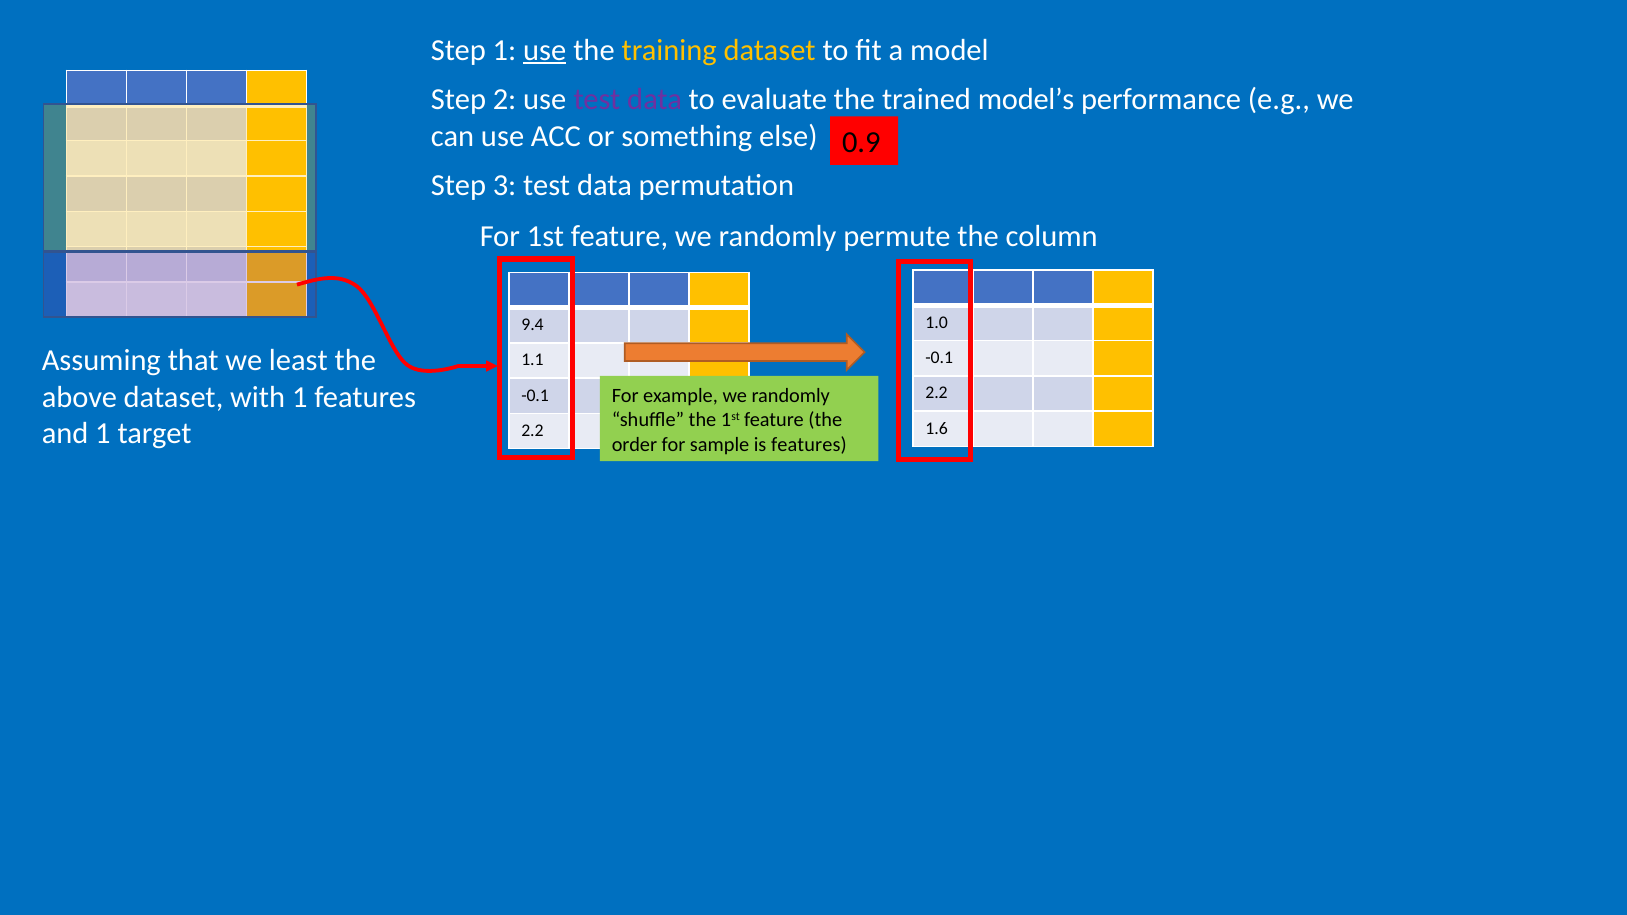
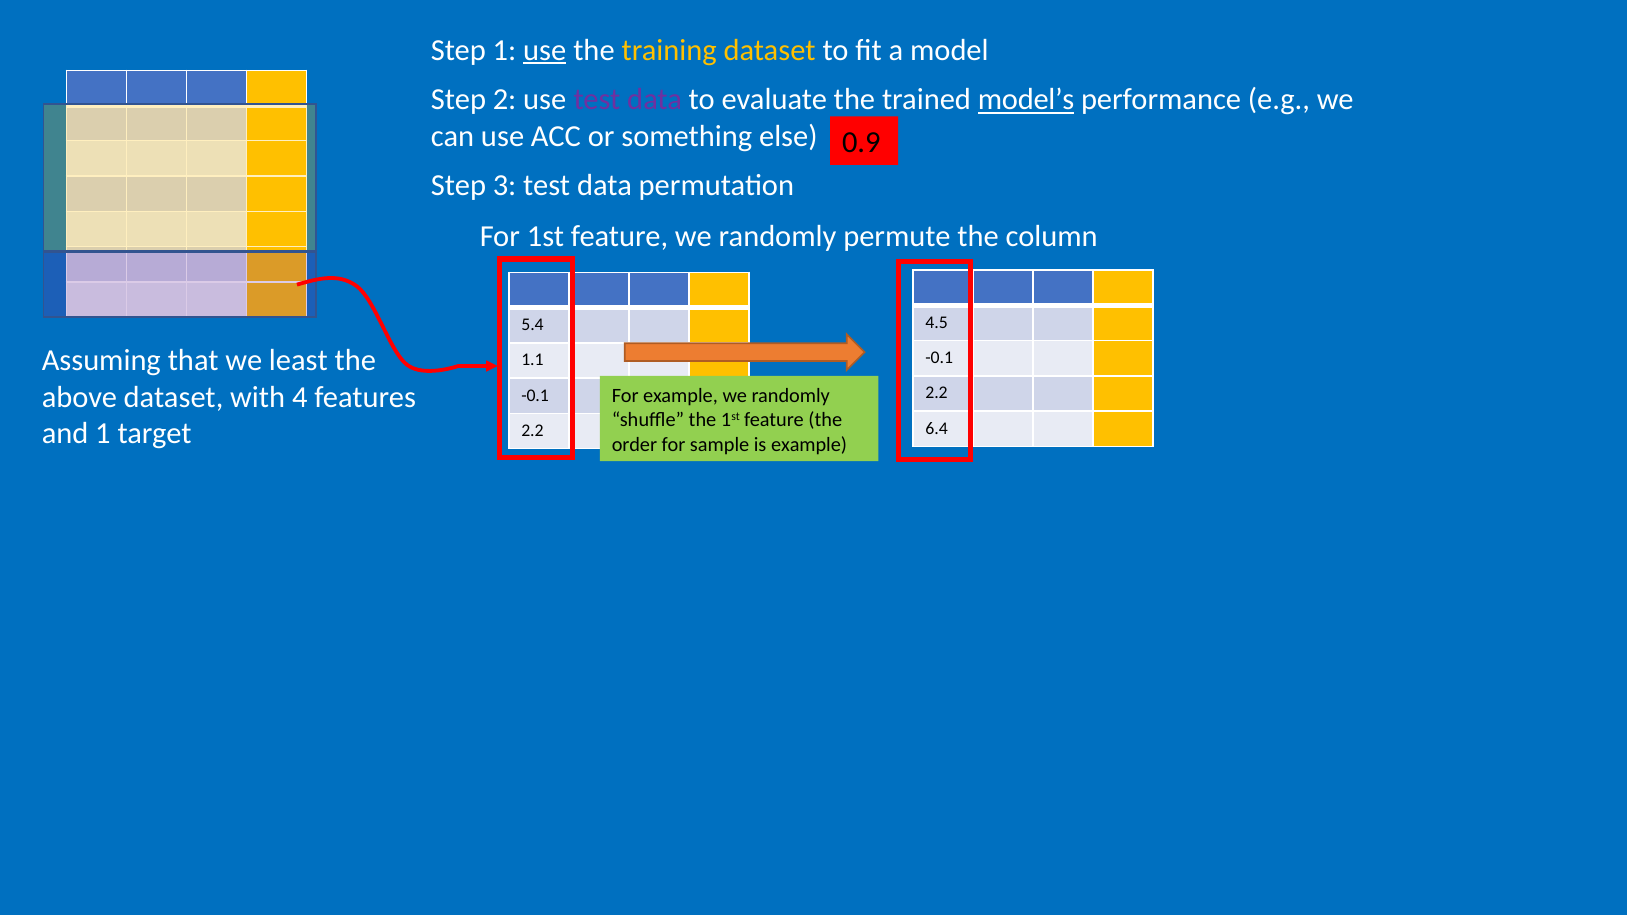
model’s underline: none -> present
1.0: 1.0 -> 4.5
9.4: 9.4 -> 5.4
with 1: 1 -> 4
1.6: 1.6 -> 6.4
is features: features -> example
